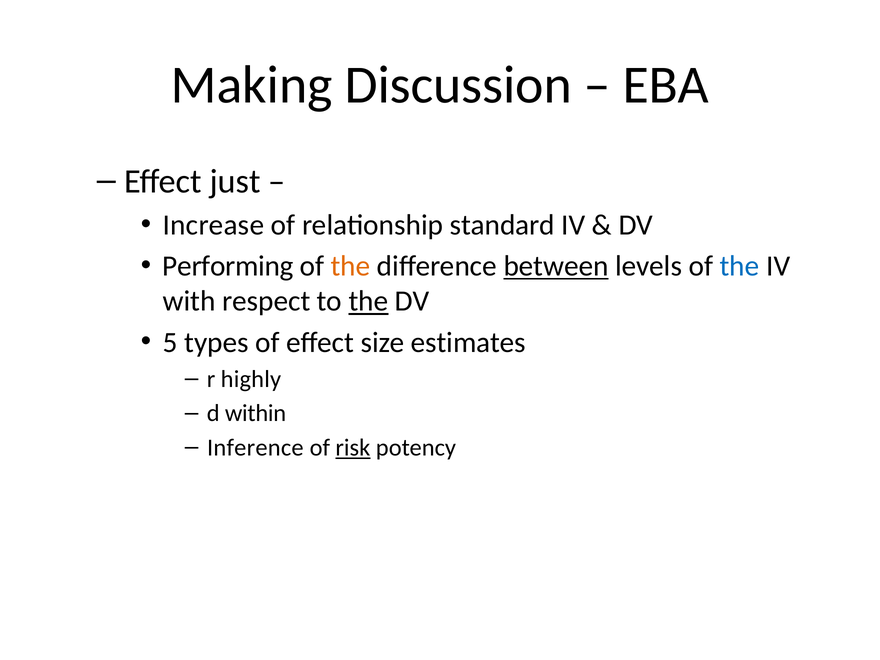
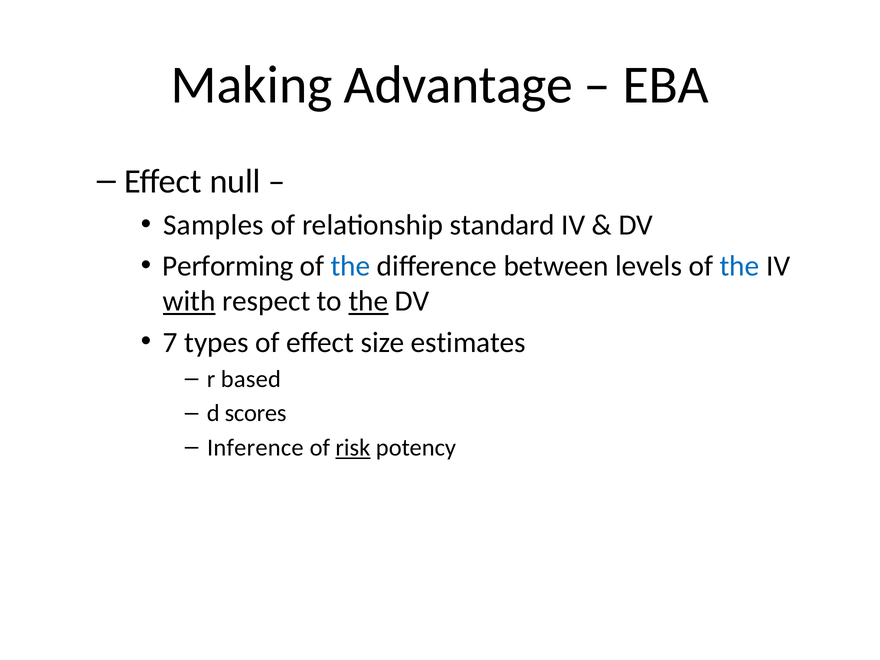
Discussion: Discussion -> Advantage
just: just -> null
Increase: Increase -> Samples
the at (350, 266) colour: orange -> blue
between underline: present -> none
with underline: none -> present
5: 5 -> 7
highly: highly -> based
within: within -> scores
